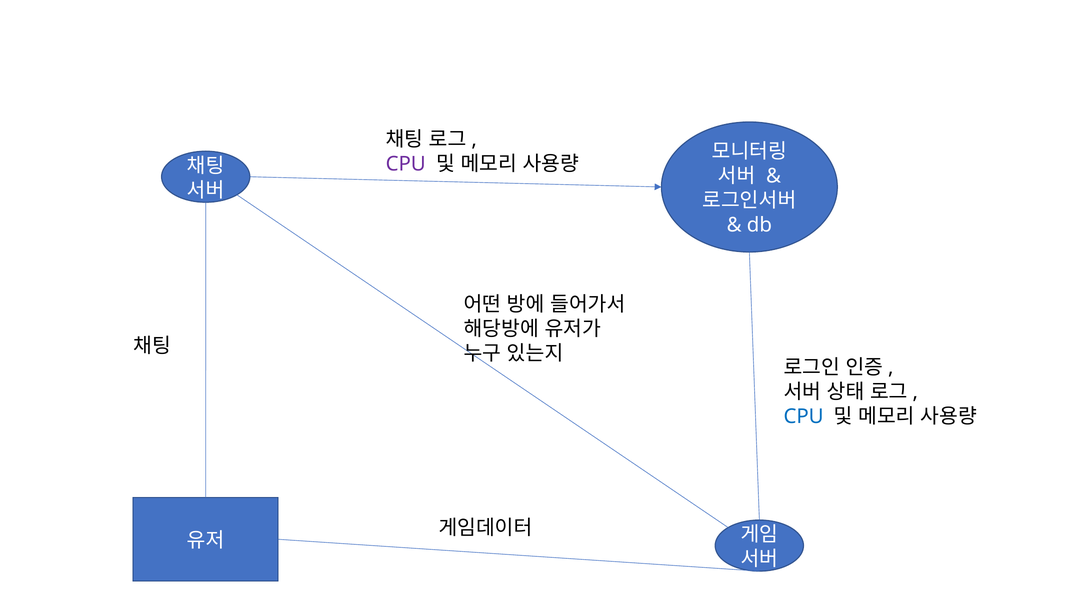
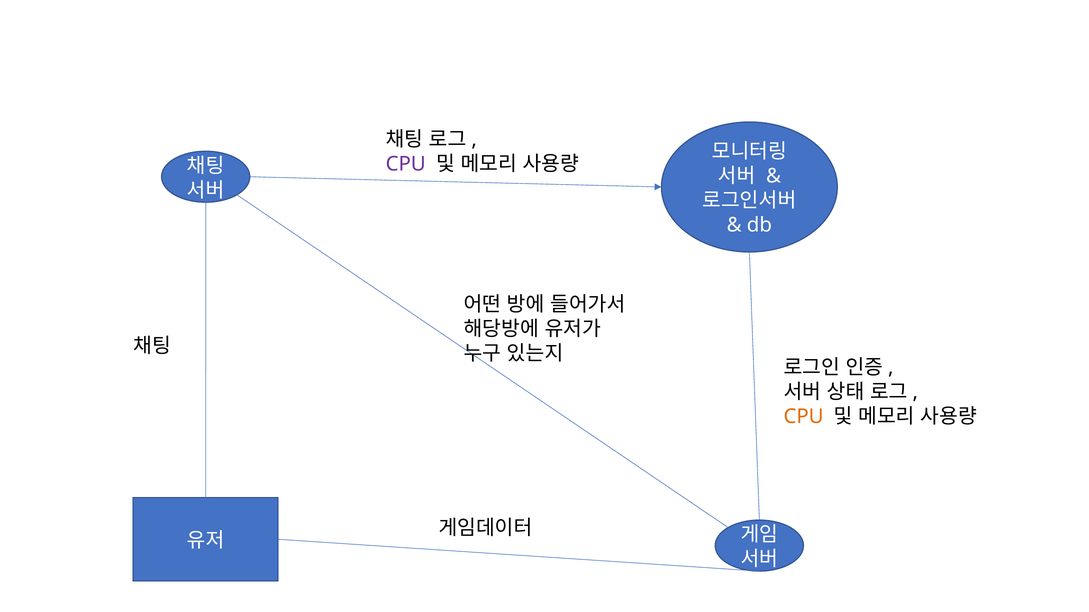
CPU at (804, 417) colour: blue -> orange
